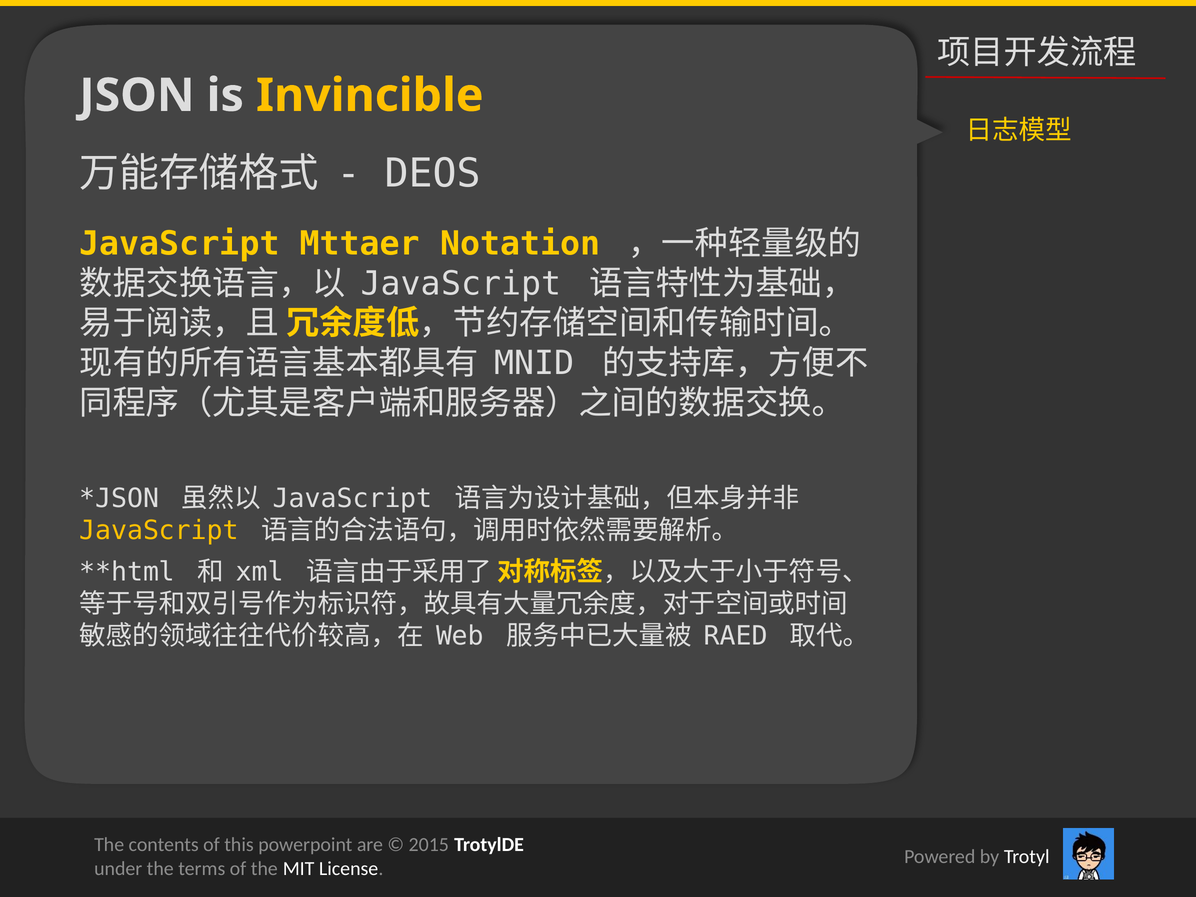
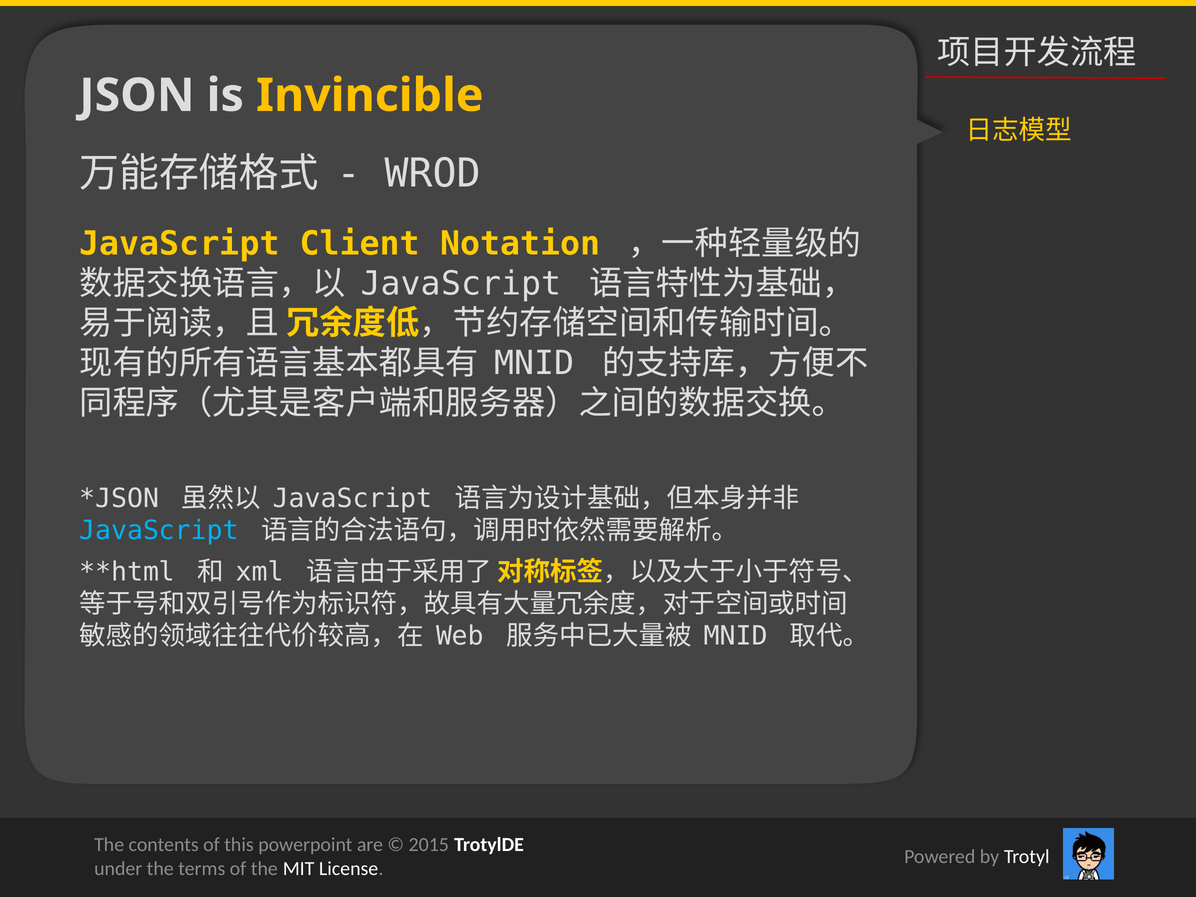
DEOS: DEOS -> WROD
Mttaer: Mttaer -> Client
JavaScript at (159, 530) colour: yellow -> light blue
RAED at (736, 636): RAED -> MNID
